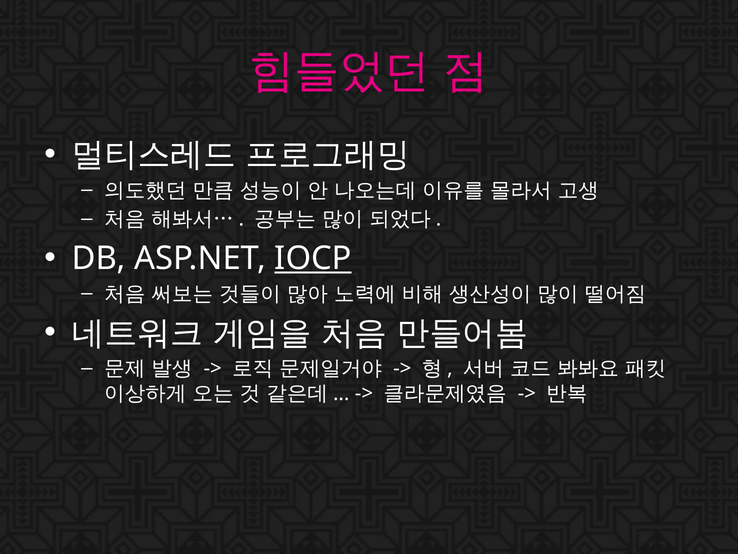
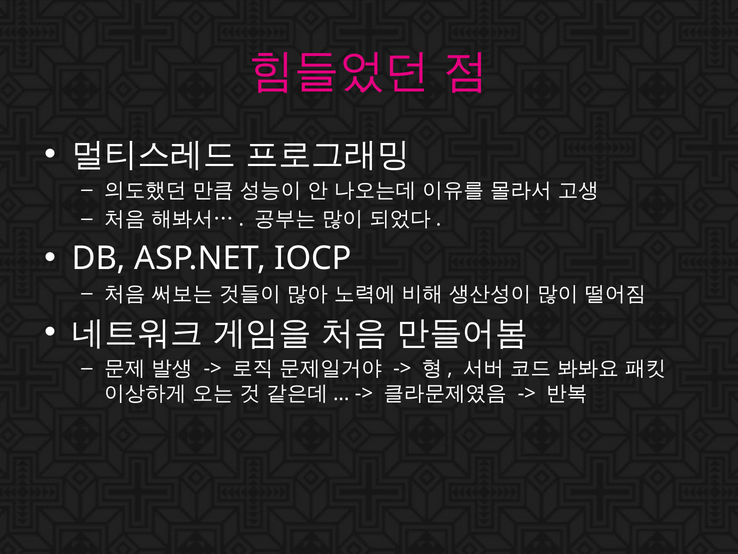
IOCP underline: present -> none
